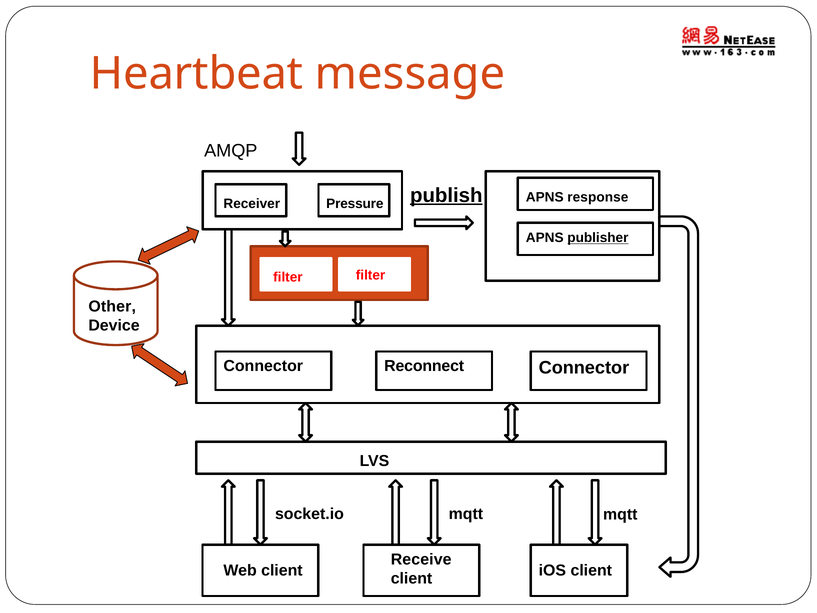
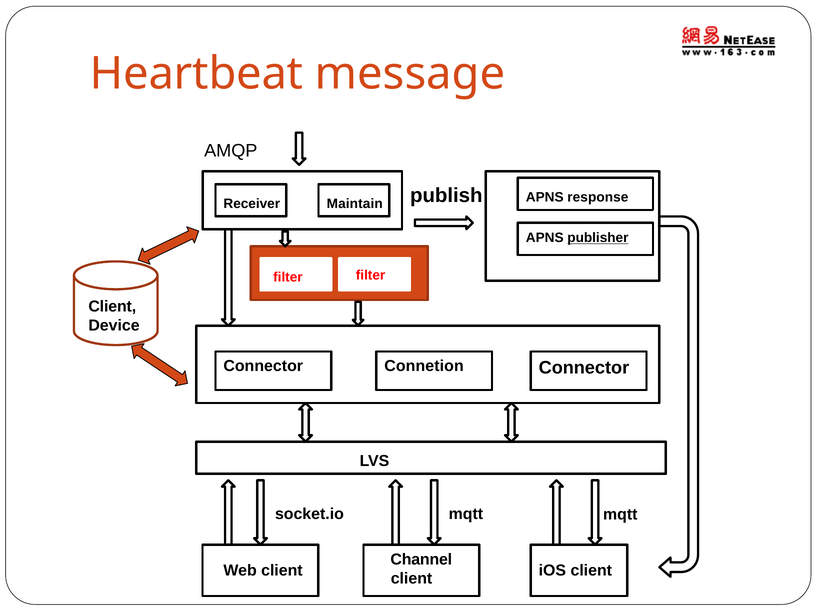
Pressure: Pressure -> Maintain
publish underline: present -> none
Other at (112, 306): Other -> Client
Reconnect: Reconnect -> Connetion
Receive: Receive -> Channel
